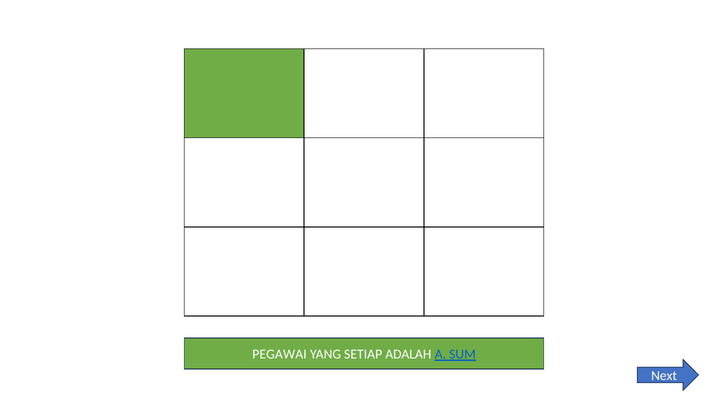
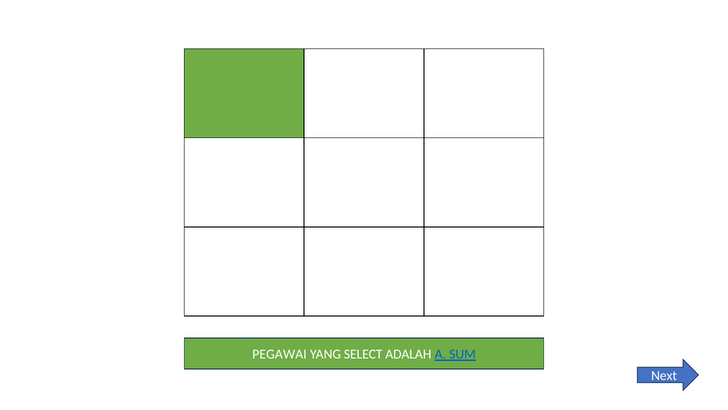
SETIAP: SETIAP -> SELECT
